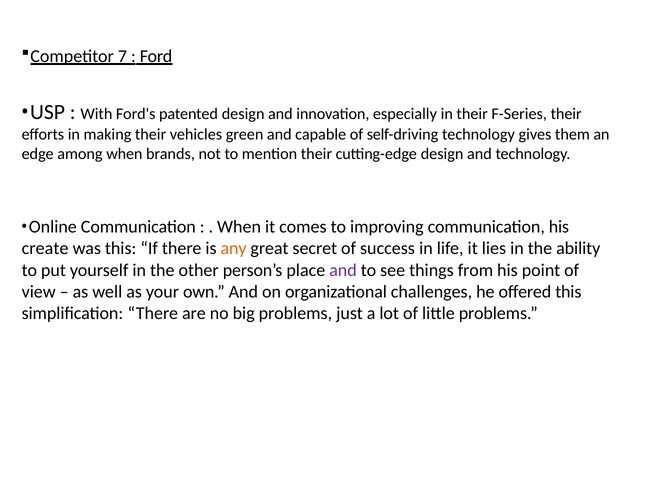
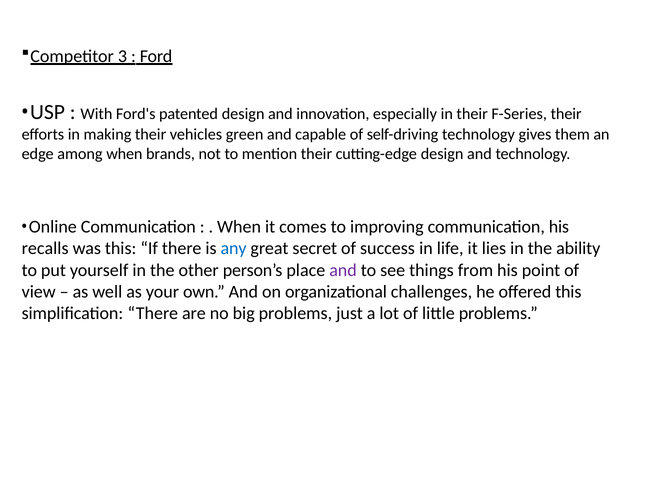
7: 7 -> 3
create: create -> recalls
any colour: orange -> blue
